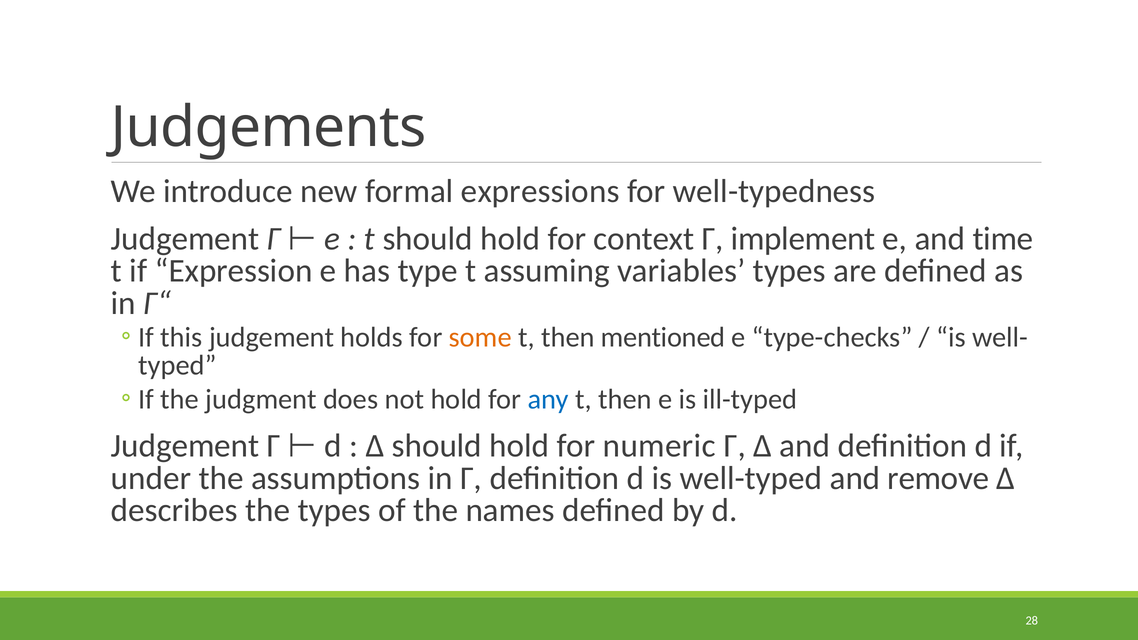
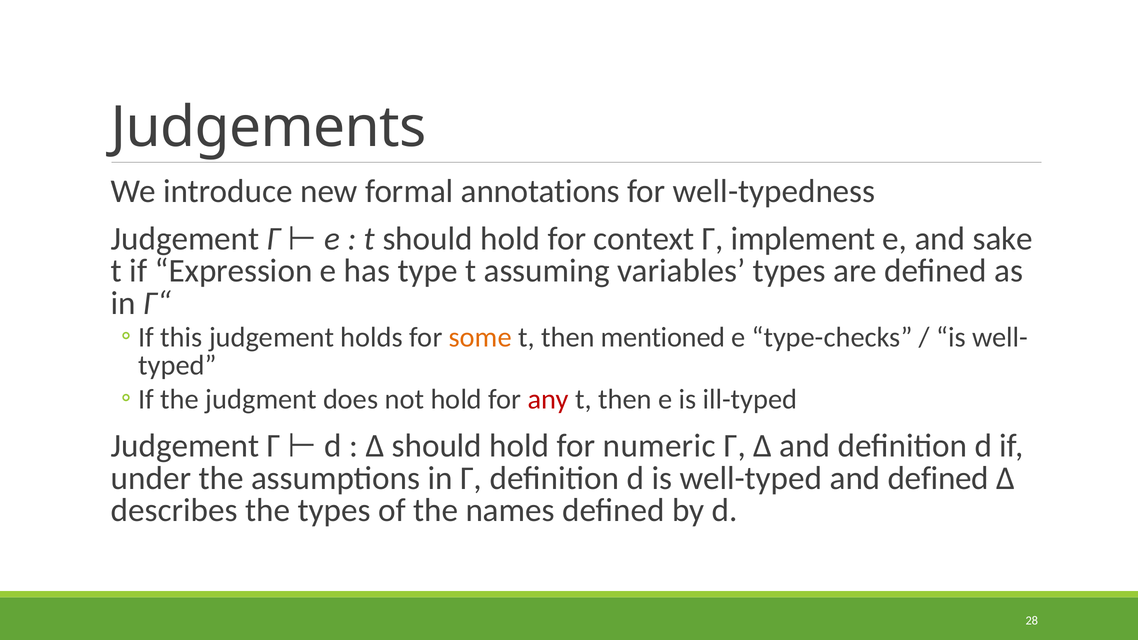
expressions: expressions -> annotations
time: time -> sake
any colour: blue -> red
and remove: remove -> defined
